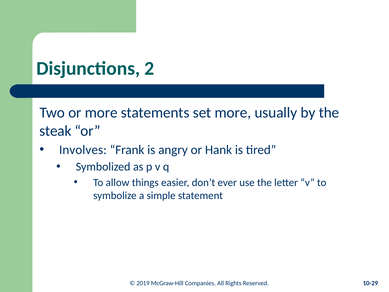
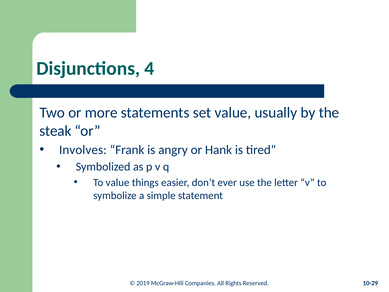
2: 2 -> 4
set more: more -> value
To allow: allow -> value
